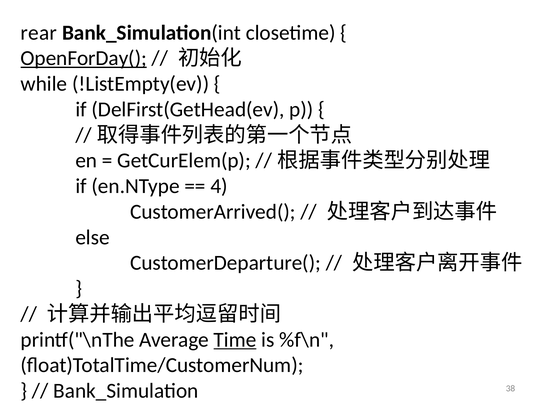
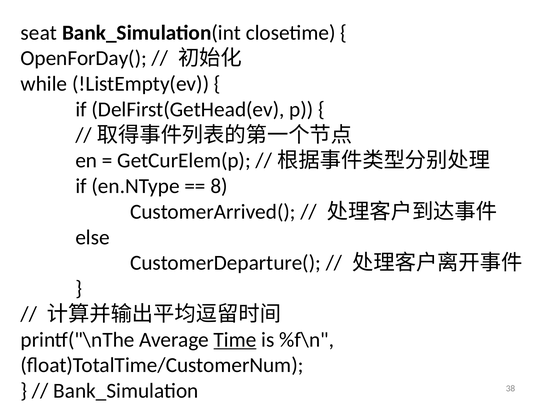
rear: rear -> seat
OpenForDay( underline: present -> none
4: 4 -> 8
